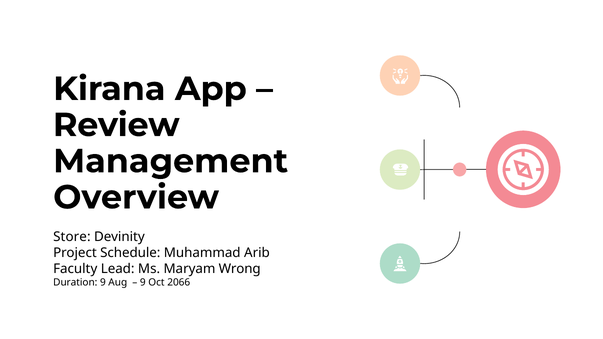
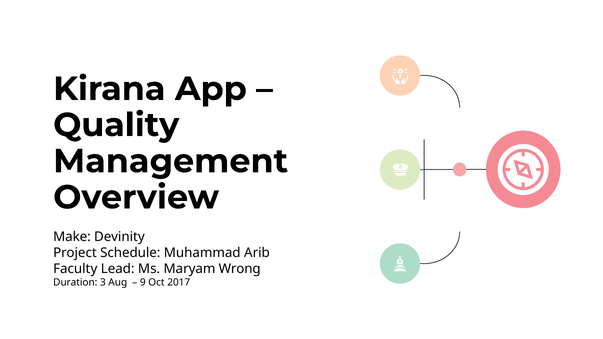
Review: Review -> Quality
Store: Store -> Make
Duration 9: 9 -> 3
2066: 2066 -> 2017
